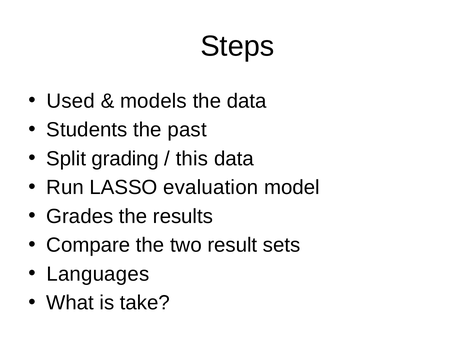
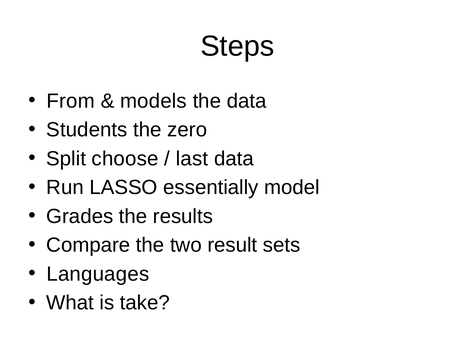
Used: Used -> From
past: past -> zero
grading: grading -> choose
this: this -> last
evaluation: evaluation -> essentially
